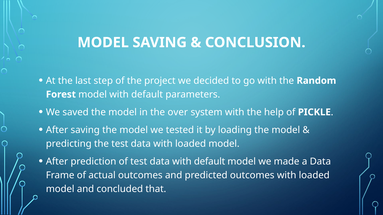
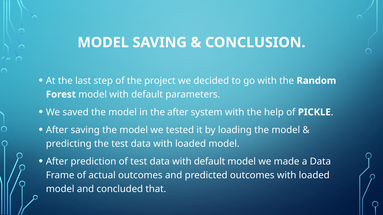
the over: over -> after
